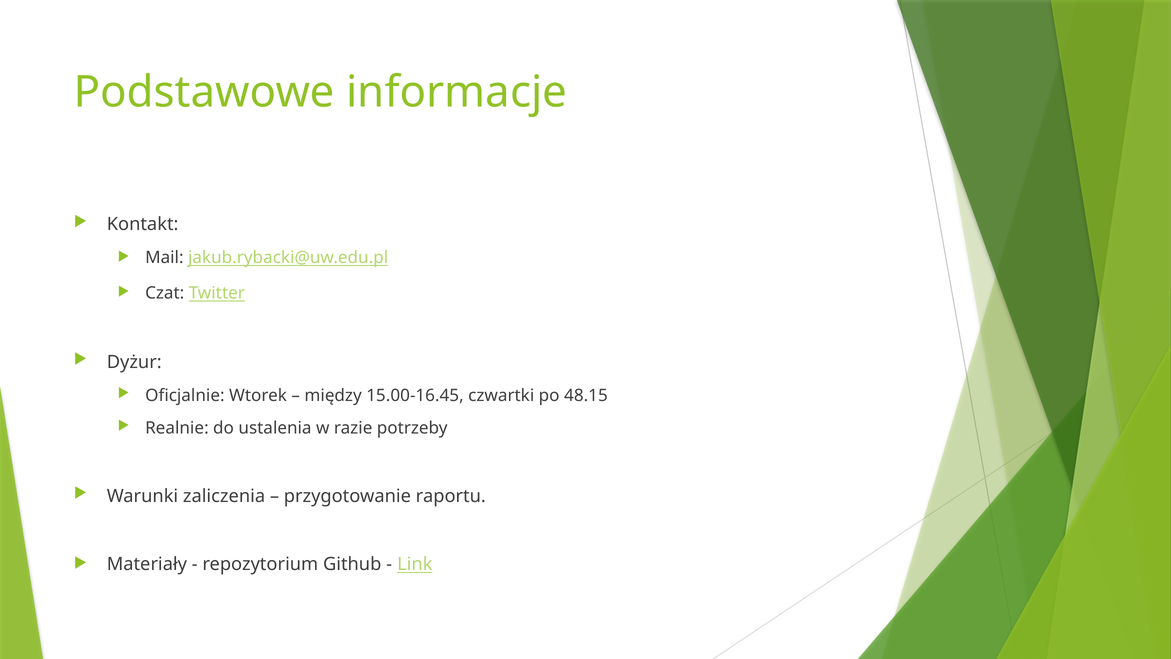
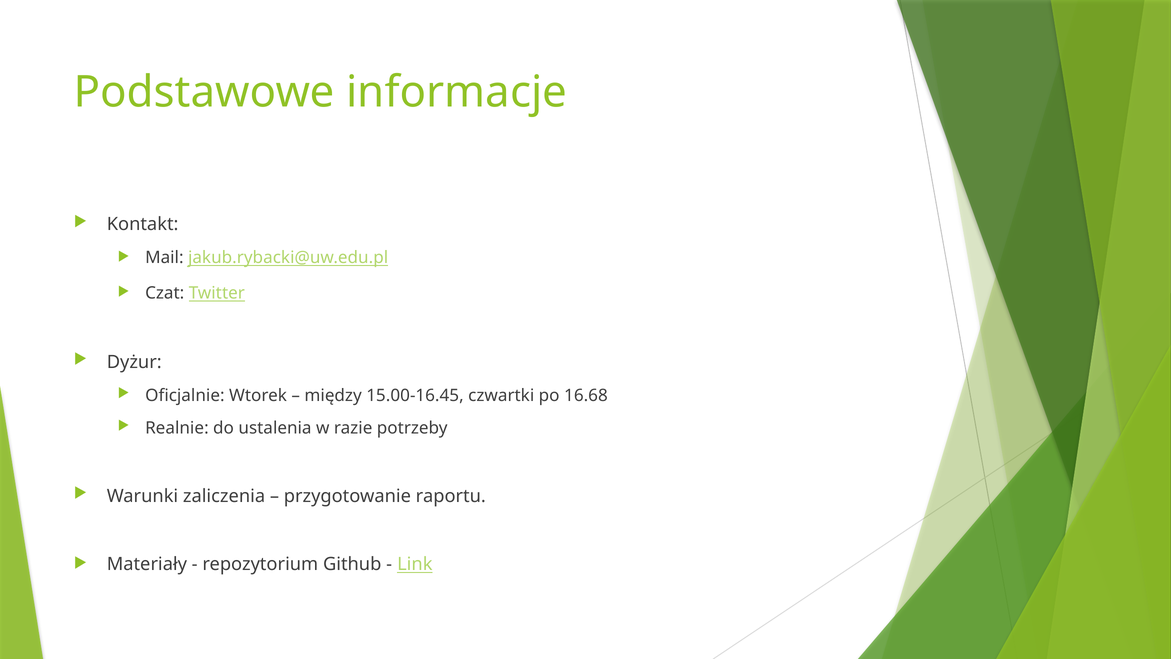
48.15: 48.15 -> 16.68
